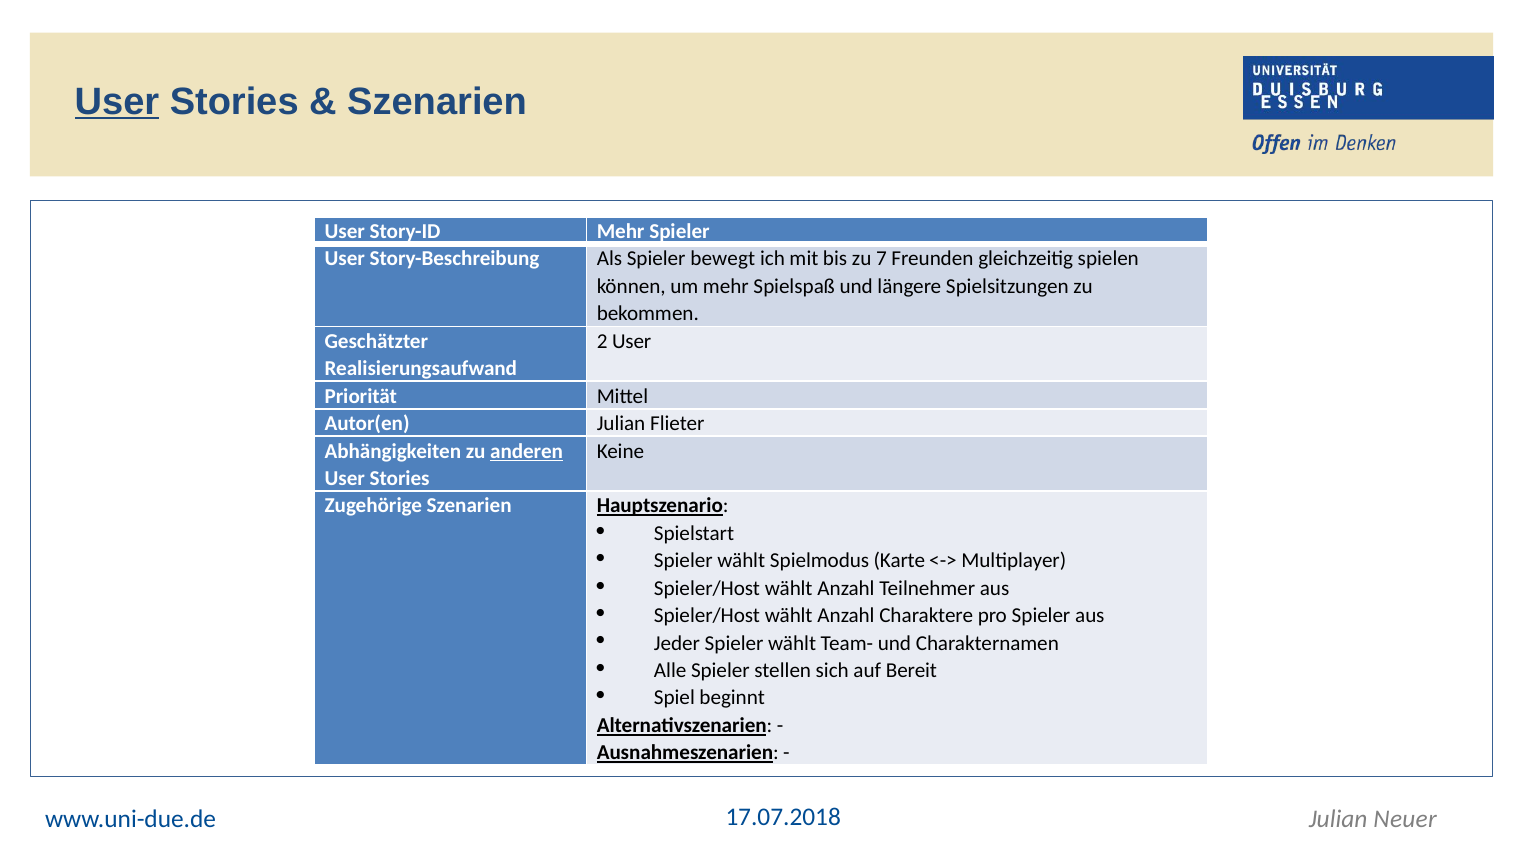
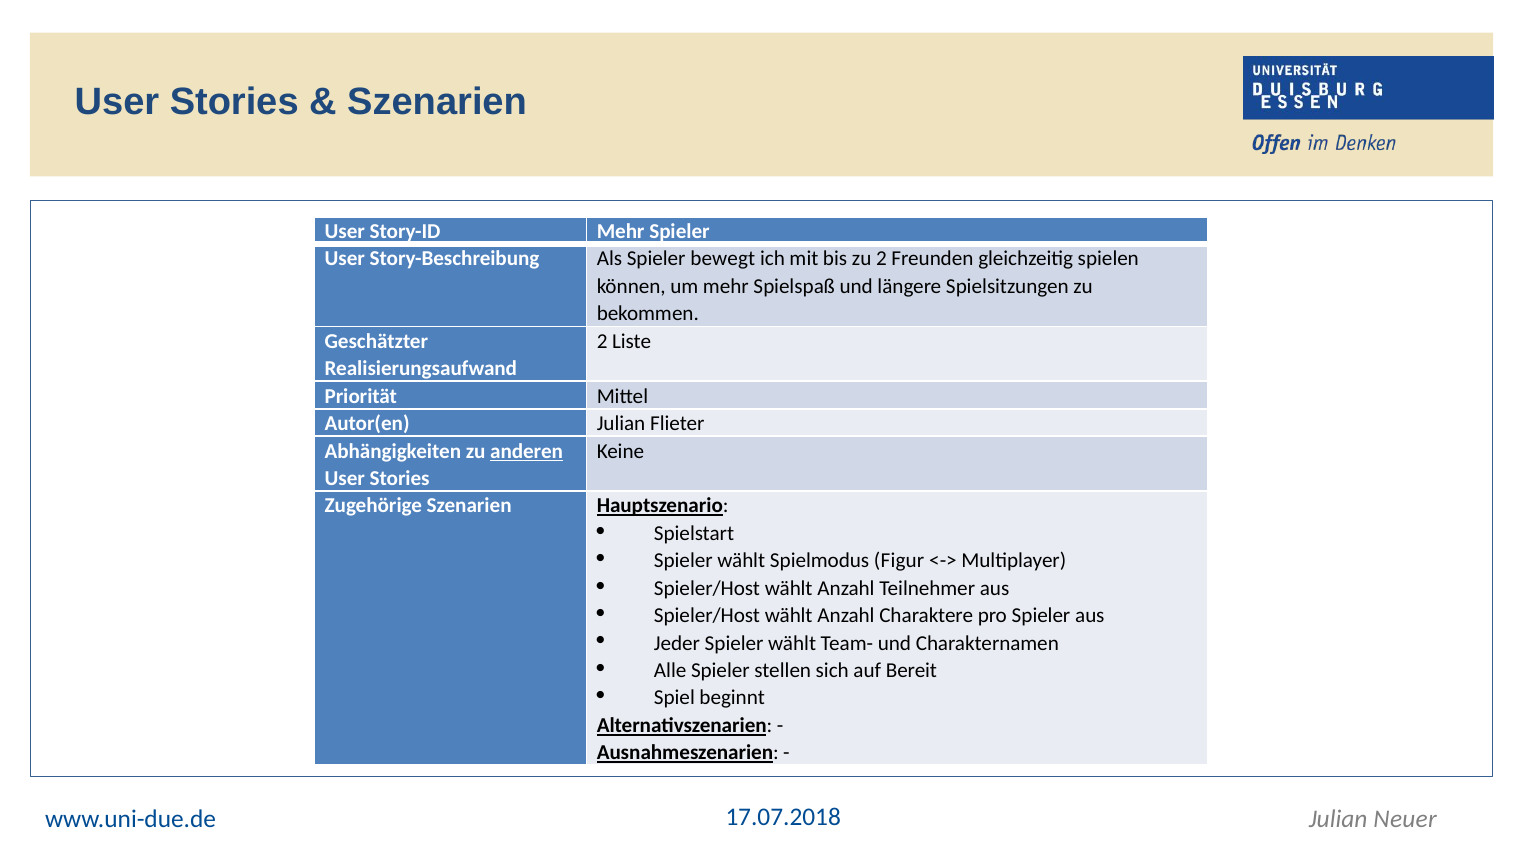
User at (117, 102) underline: present -> none
zu 7: 7 -> 2
2 User: User -> Liste
Karte: Karte -> Figur
